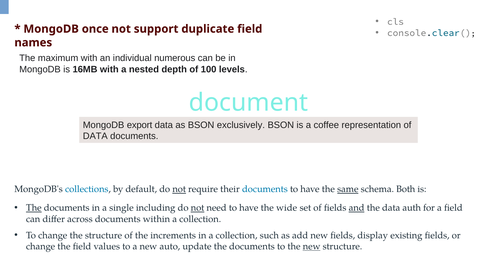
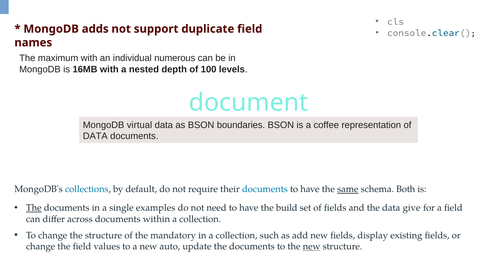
once: once -> adds
export: export -> virtual
exclusively: exclusively -> boundaries
not at (179, 189) underline: present -> none
including: including -> examples
not at (198, 208) underline: present -> none
wide: wide -> build
and underline: present -> none
auth: auth -> give
increments: increments -> mandatory
